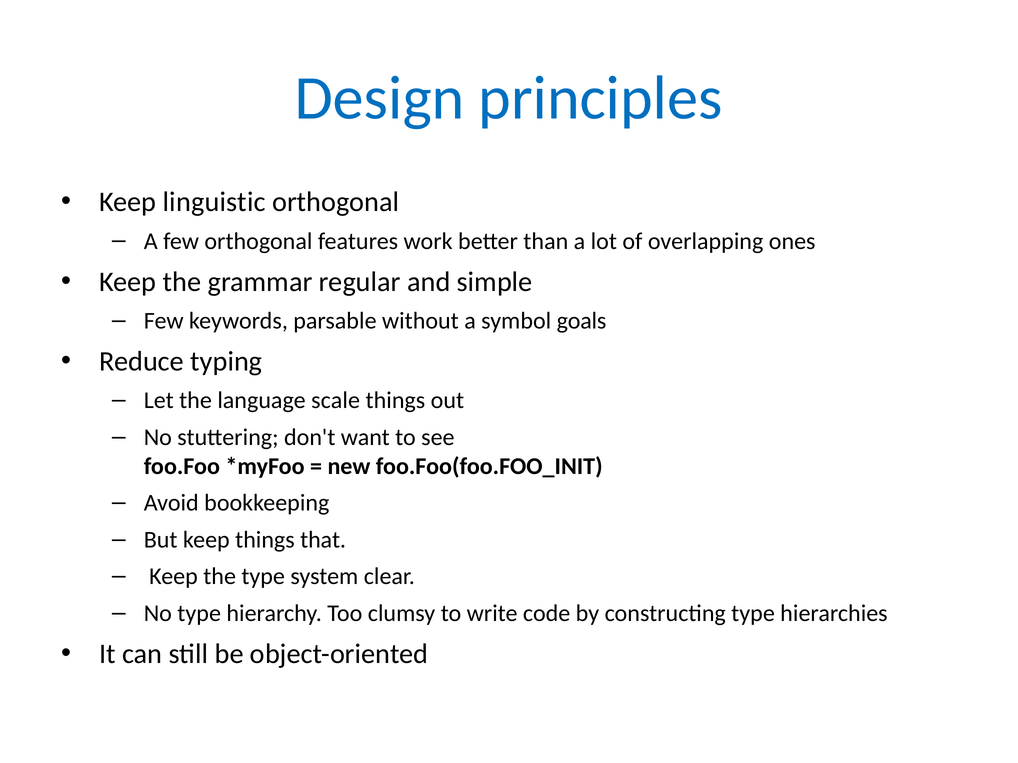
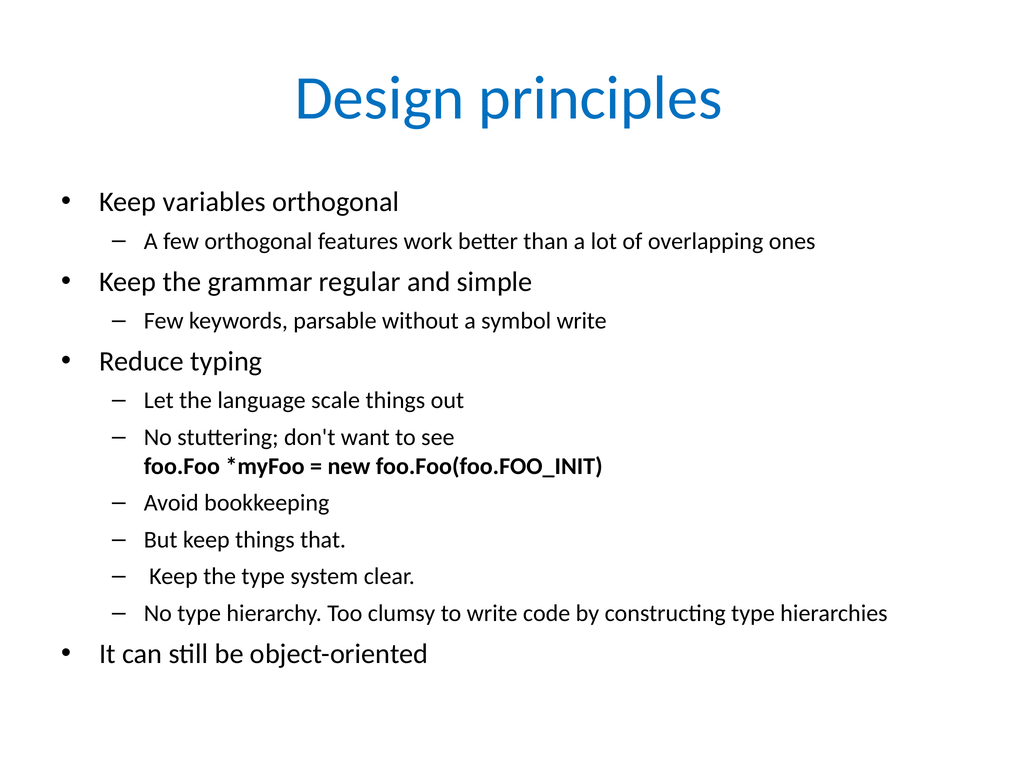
linguistic: linguistic -> variables
symbol goals: goals -> write
